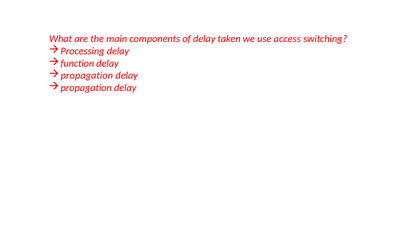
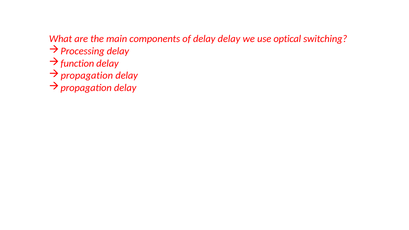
delay taken: taken -> delay
access: access -> optical
